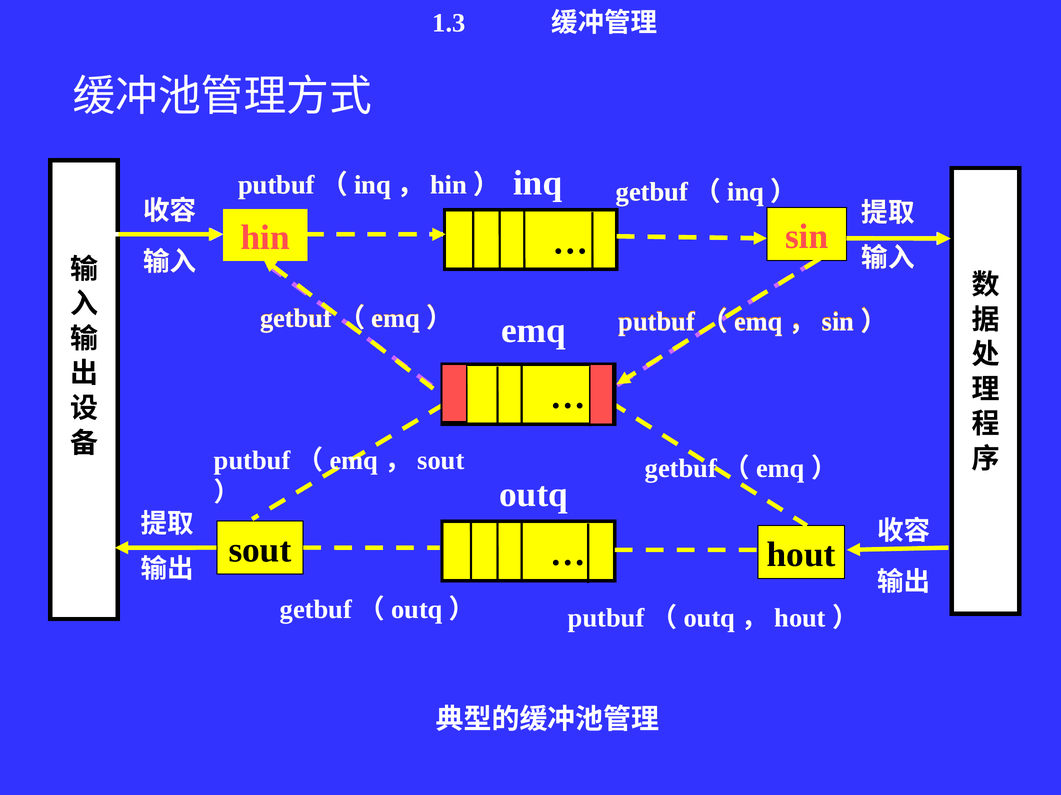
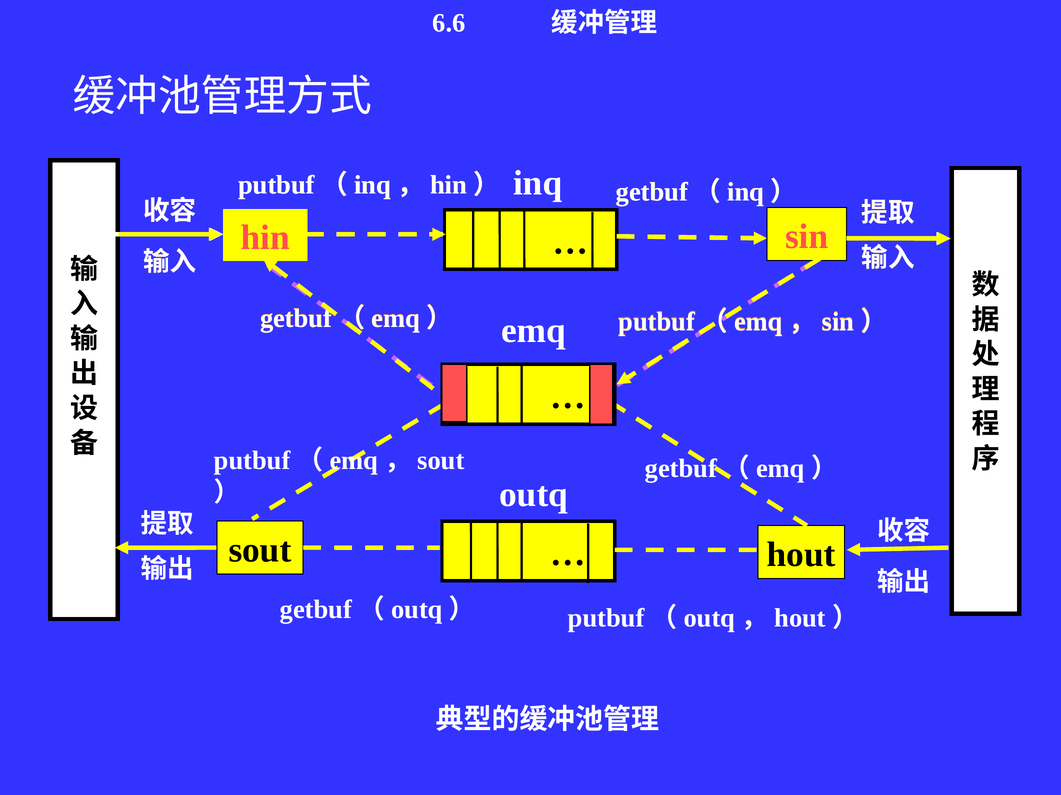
1.3: 1.3 -> 6.6
